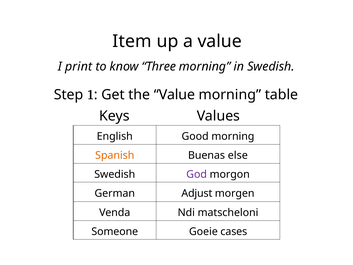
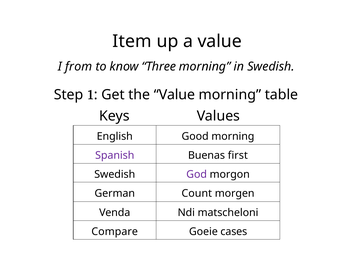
print: print -> from
Spanish colour: orange -> purple
else: else -> first
Adjust: Adjust -> Count
Someone: Someone -> Compare
